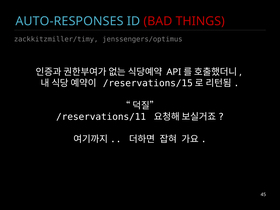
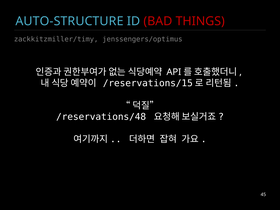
AUTO-RESPONSES: AUTO-RESPONSES -> AUTO-STRUCTURE
/reservations/11: /reservations/11 -> /reservations/48
